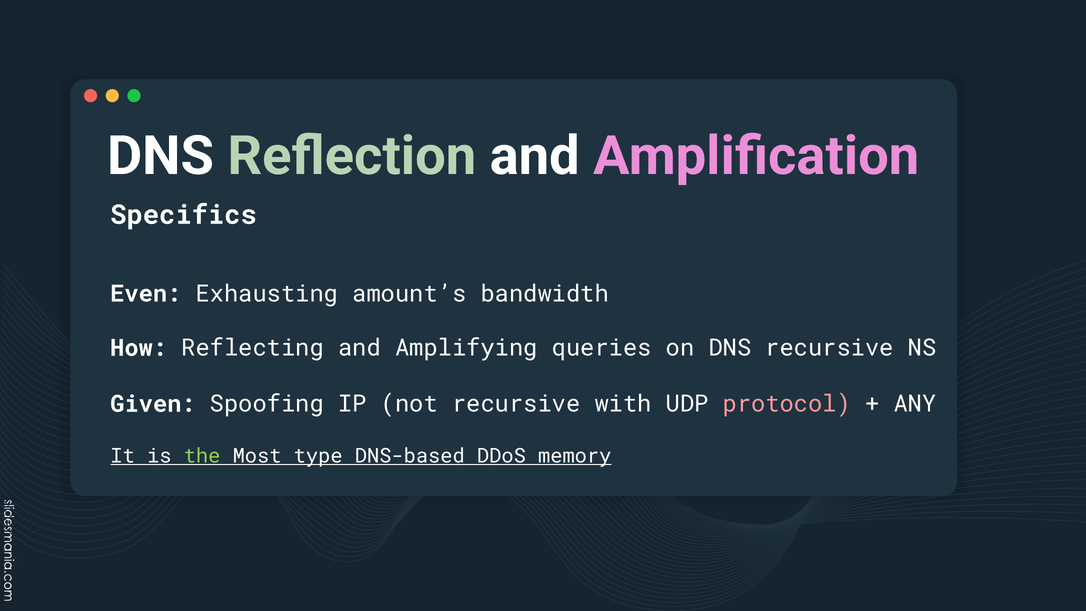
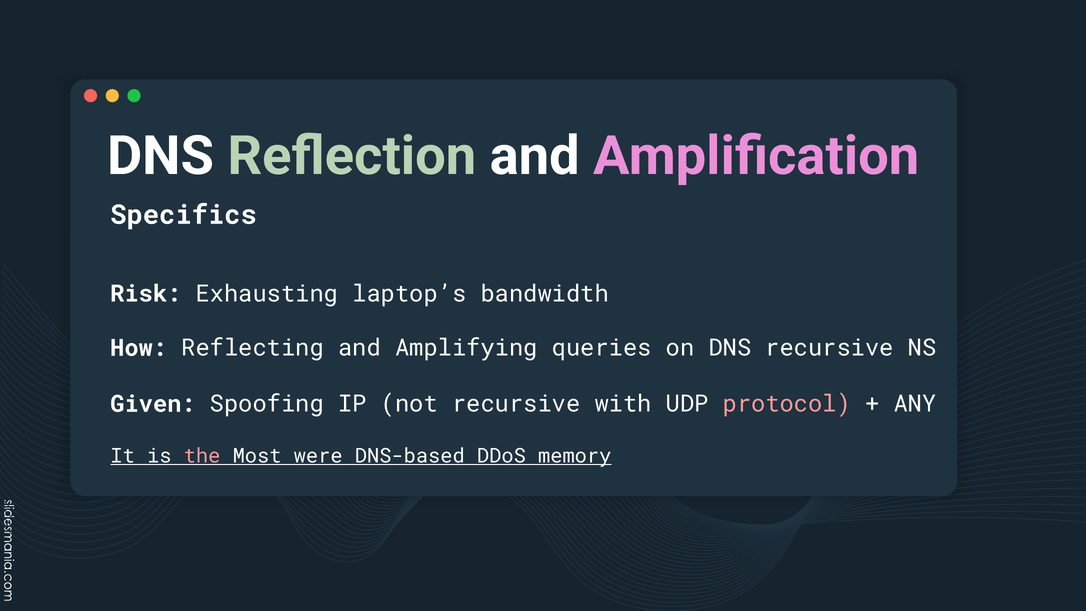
Even: Even -> Risk
amount’s: amount’s -> laptop’s
the colour: light green -> pink
type: type -> were
